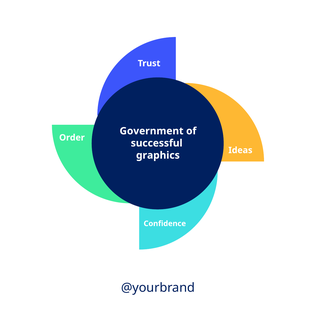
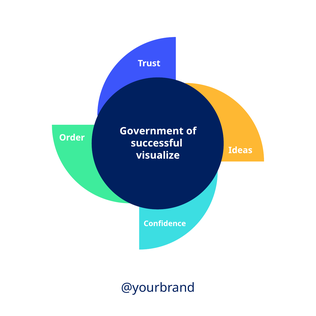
graphics: graphics -> visualize
